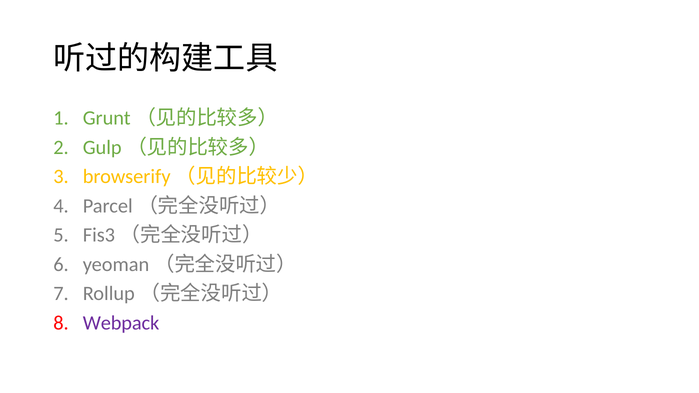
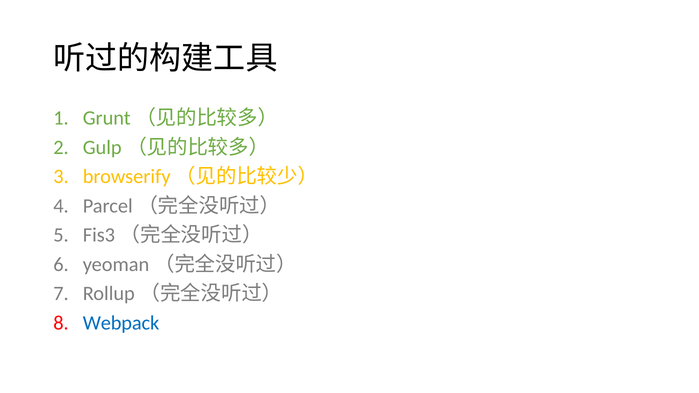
Webpack colour: purple -> blue
